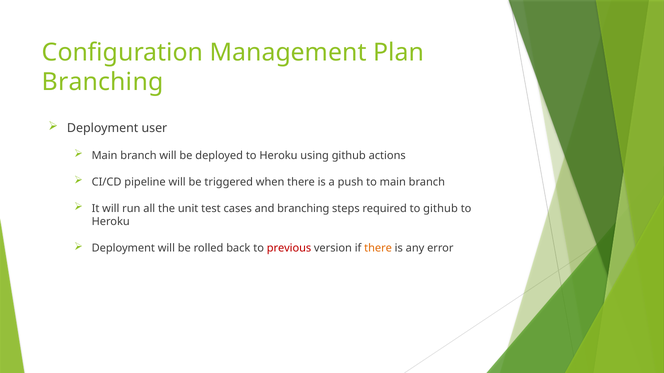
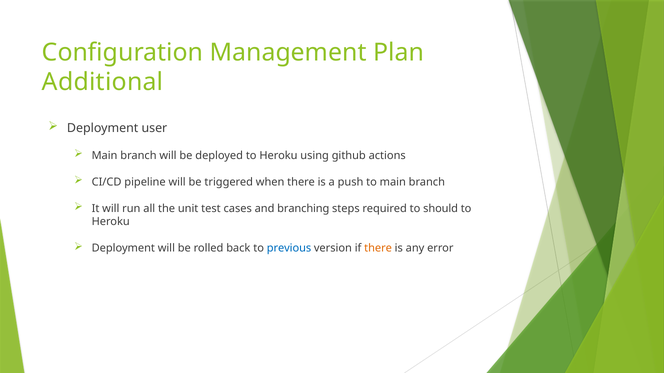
Branching at (103, 82): Branching -> Additional
to github: github -> should
previous colour: red -> blue
